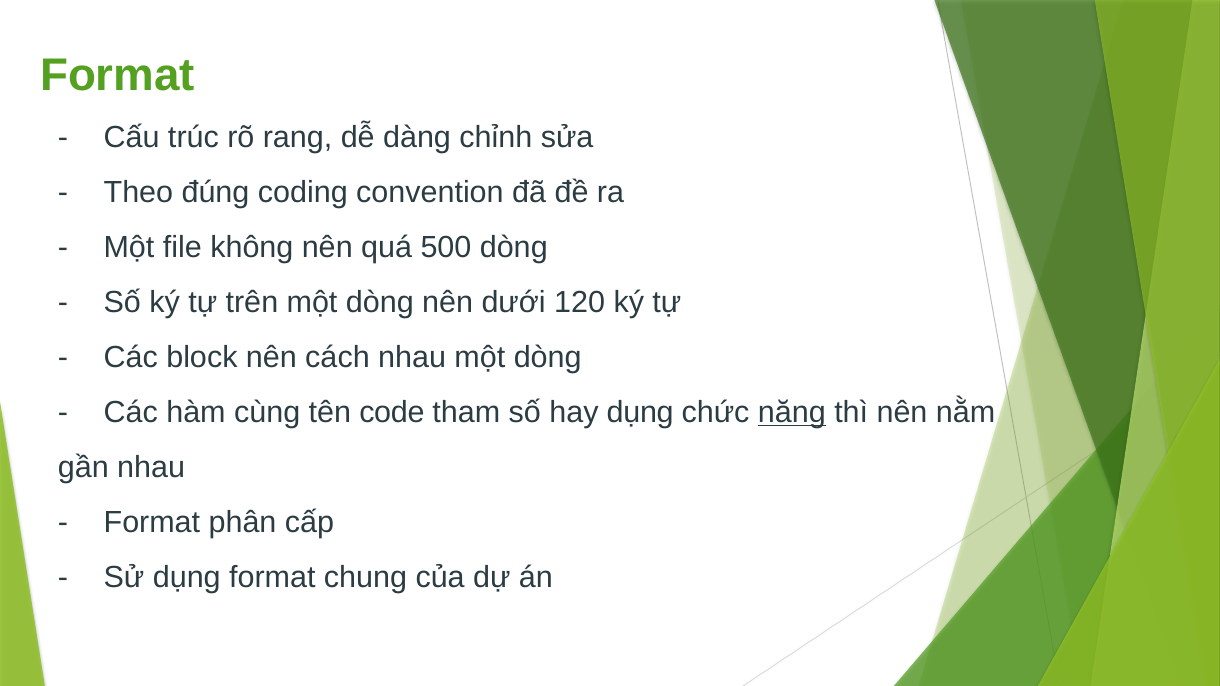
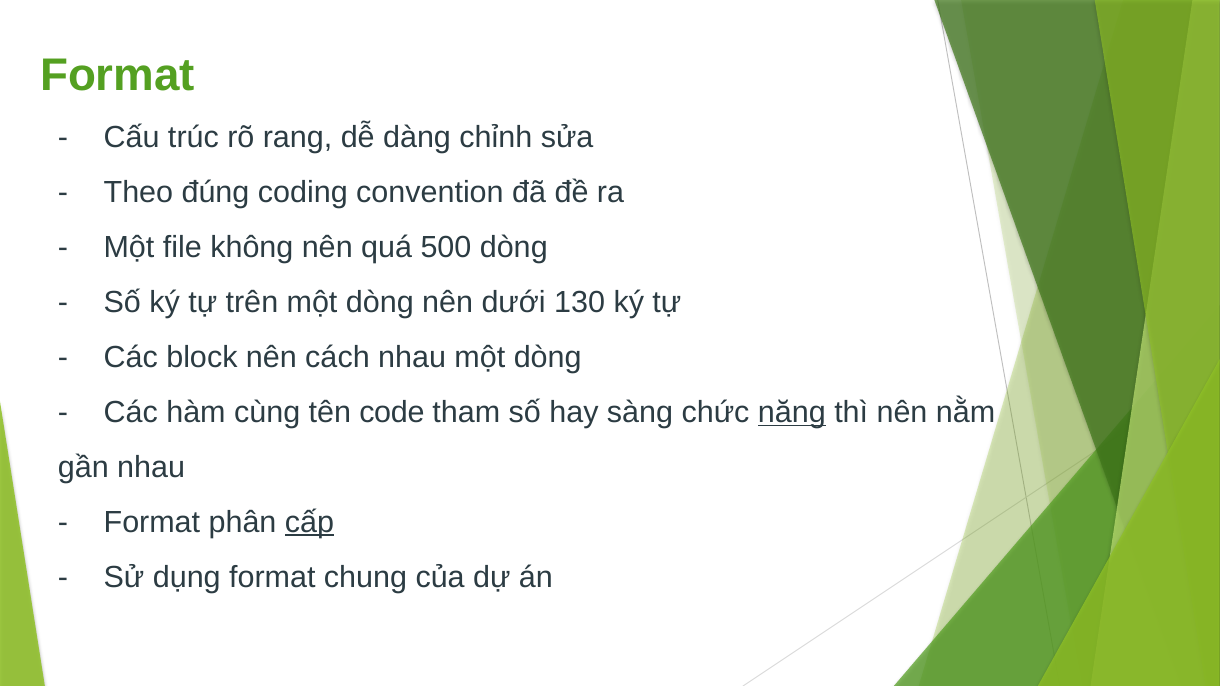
120: 120 -> 130
hay dụng: dụng -> sàng
cấp underline: none -> present
